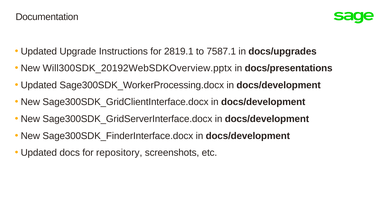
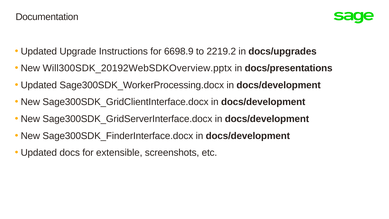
2819.1: 2819.1 -> 6698.9
7587.1: 7587.1 -> 2219.2
repository: repository -> extensible
